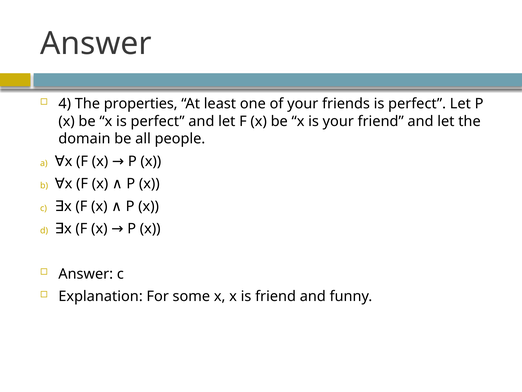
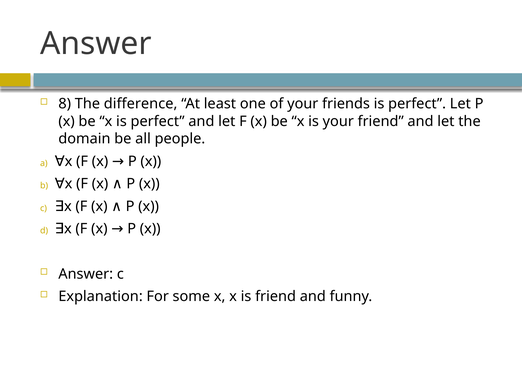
4: 4 -> 8
properties: properties -> difference
